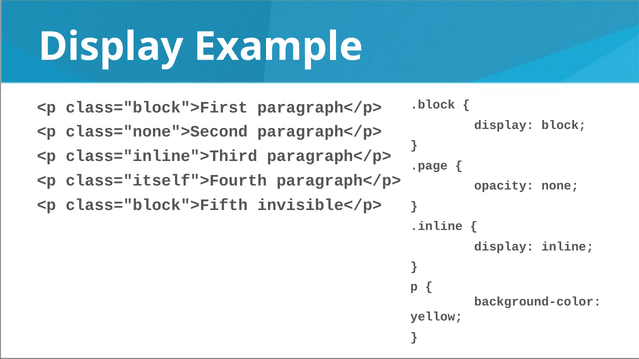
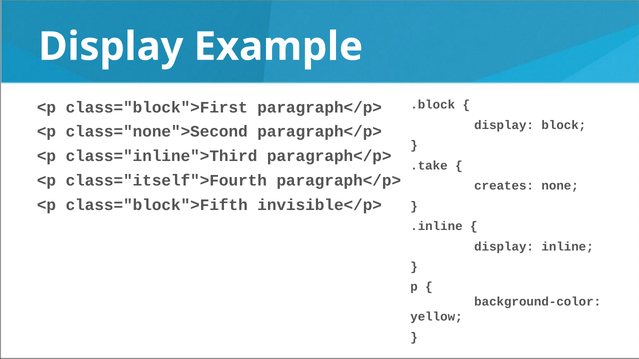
.page: .page -> .take
opacity: opacity -> creates
